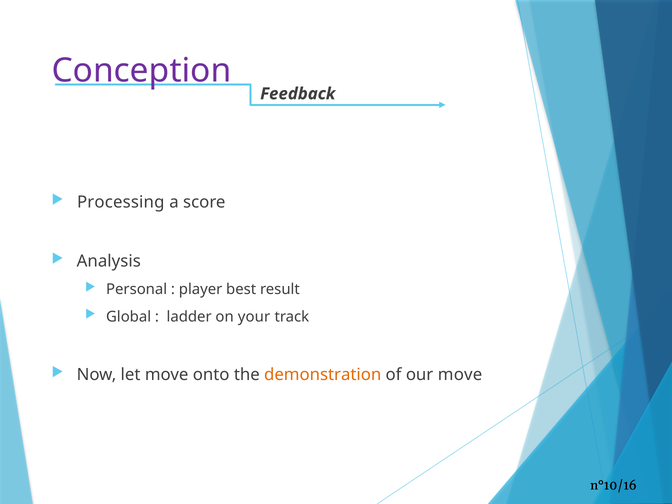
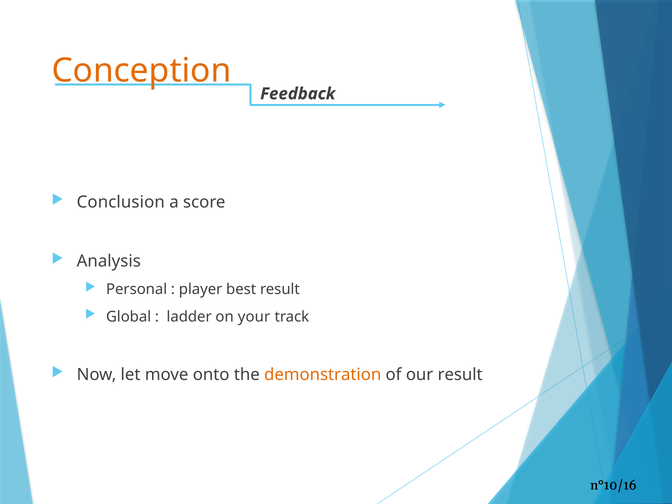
Conception colour: purple -> orange
Processing: Processing -> Conclusion
our move: move -> result
